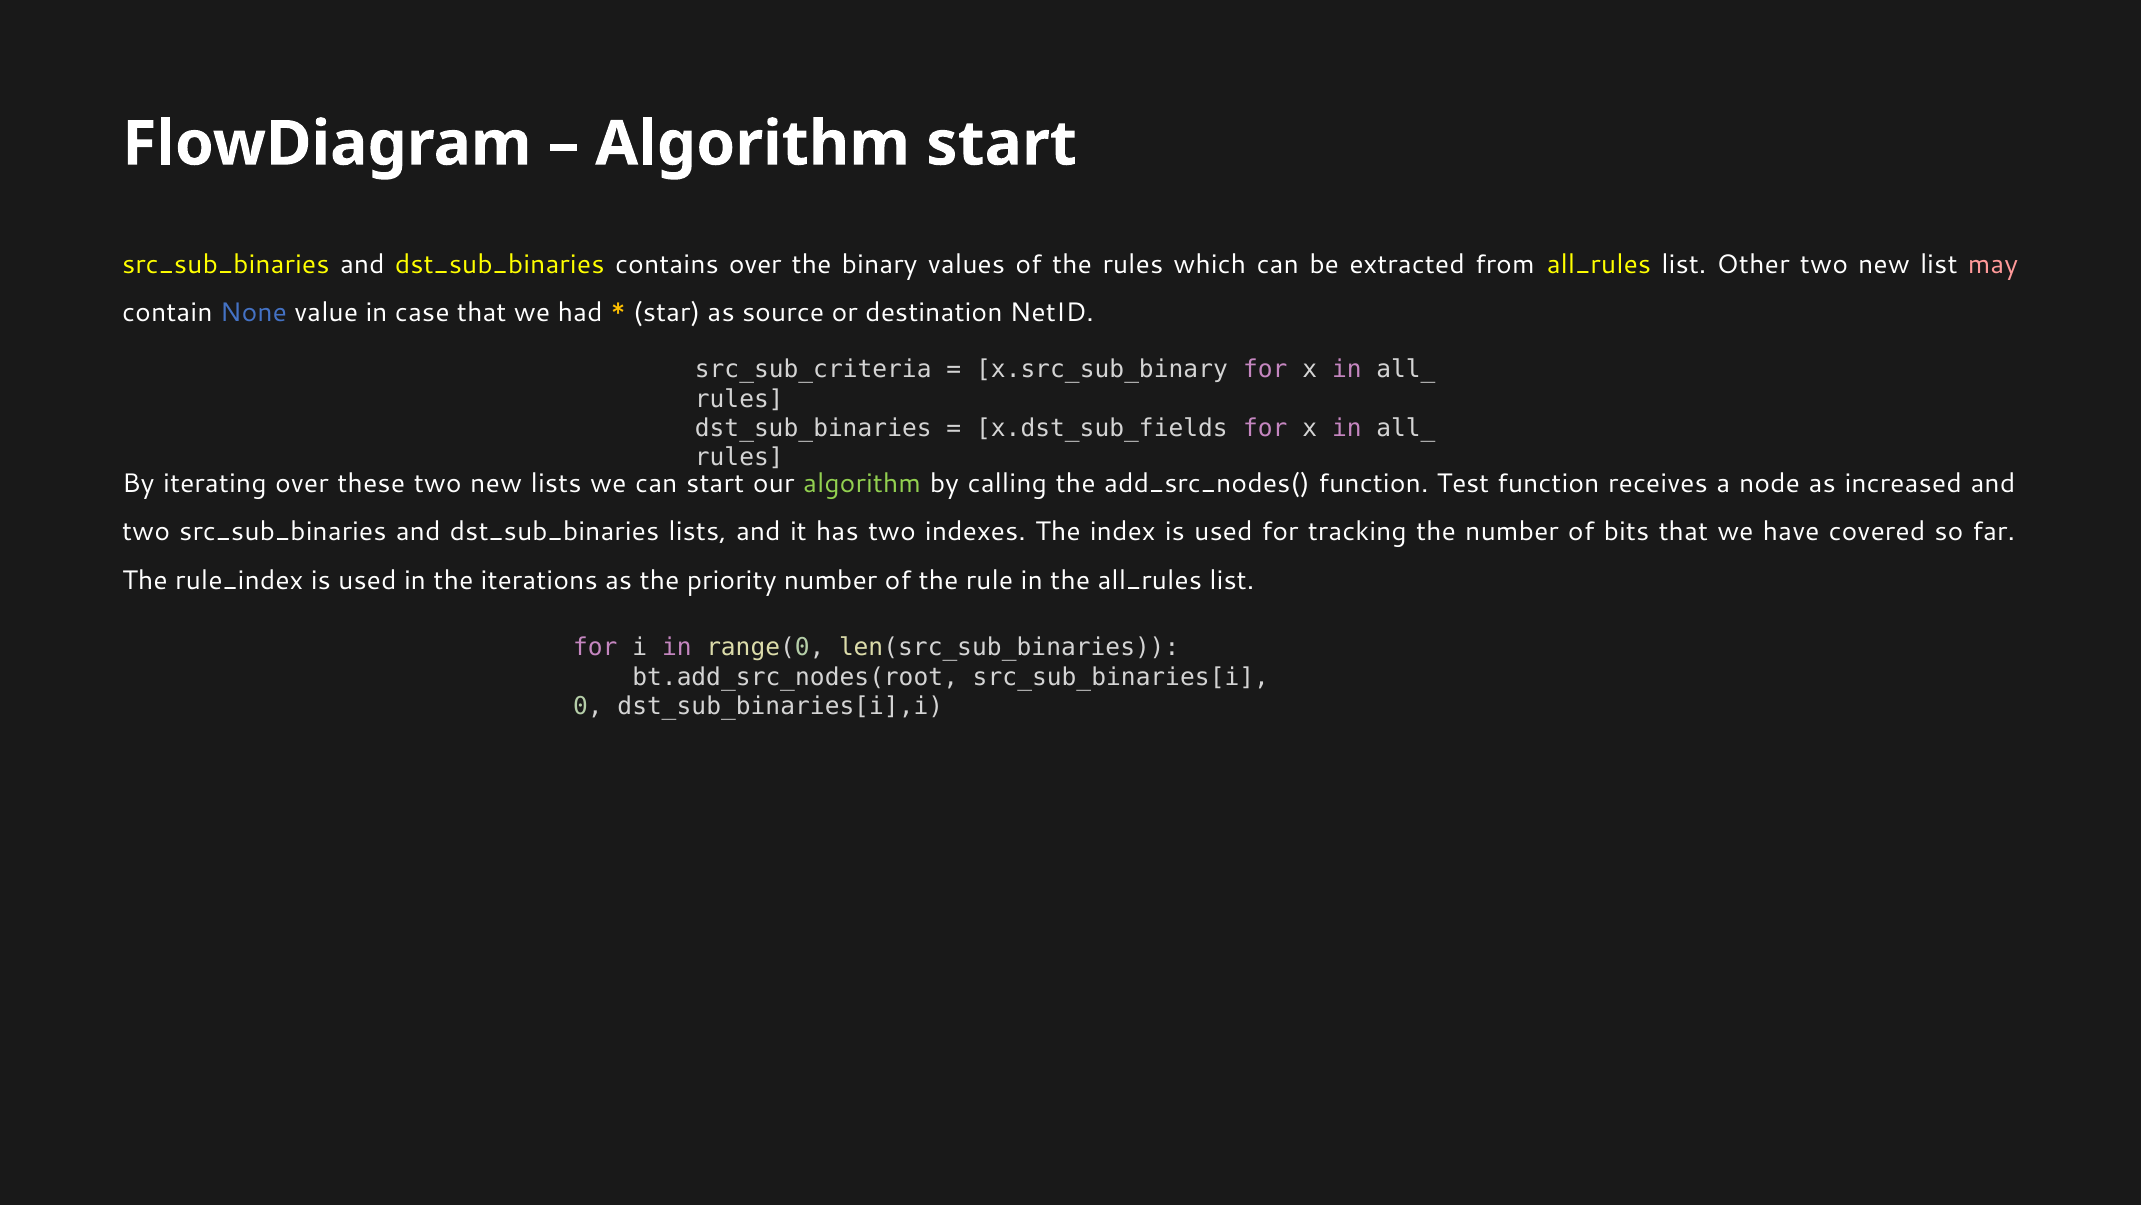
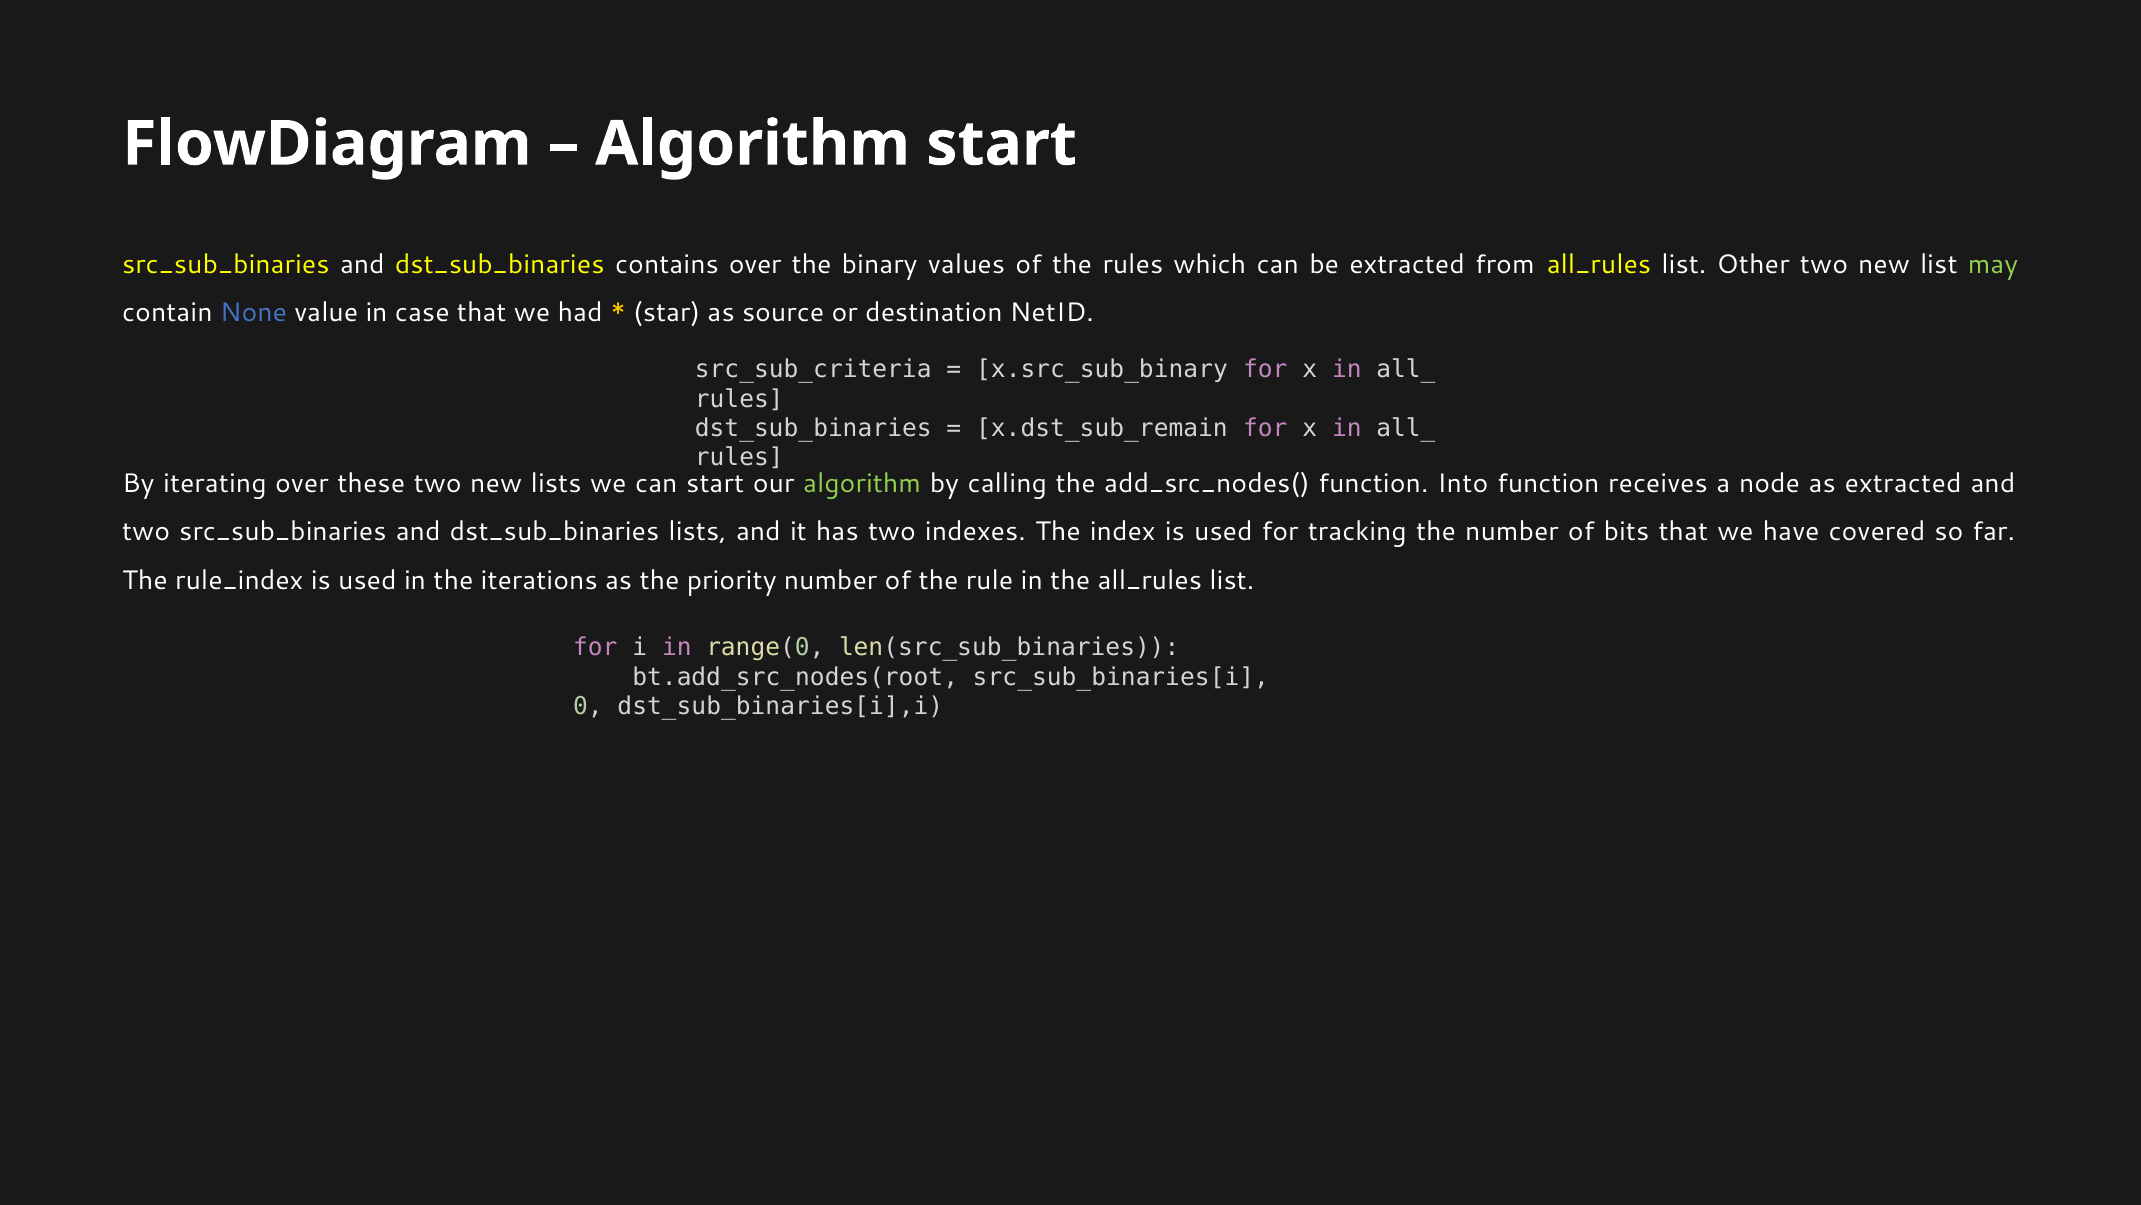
may colour: pink -> light green
x.dst_sub_fields: x.dst_sub_fields -> x.dst_sub_remain
Test: Test -> Into
as increased: increased -> extracted
